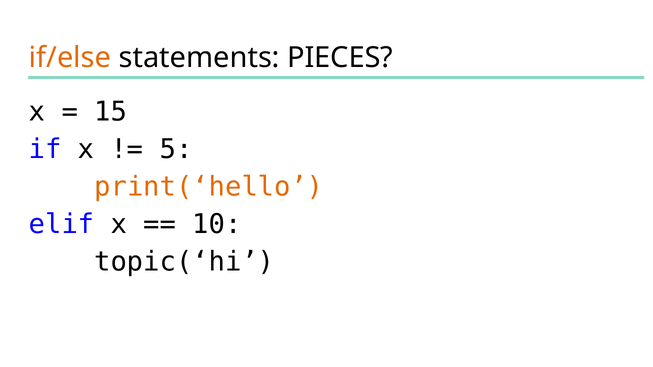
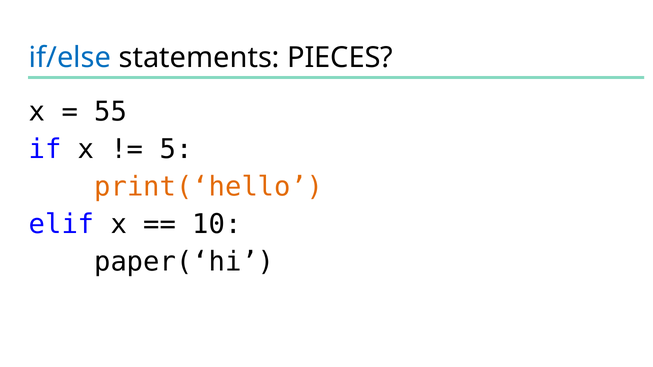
if/else colour: orange -> blue
15: 15 -> 55
topic(‘hi: topic(‘hi -> paper(‘hi
